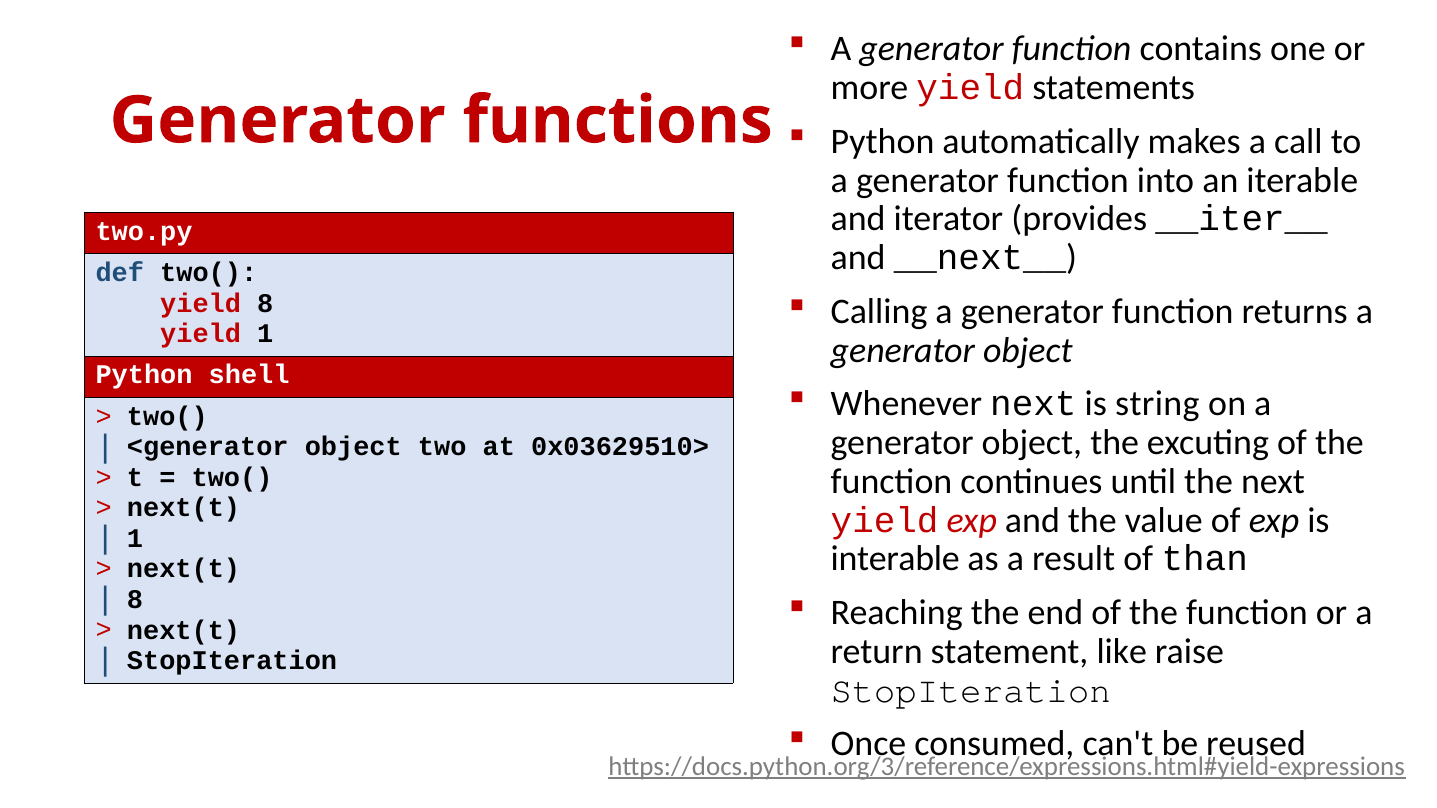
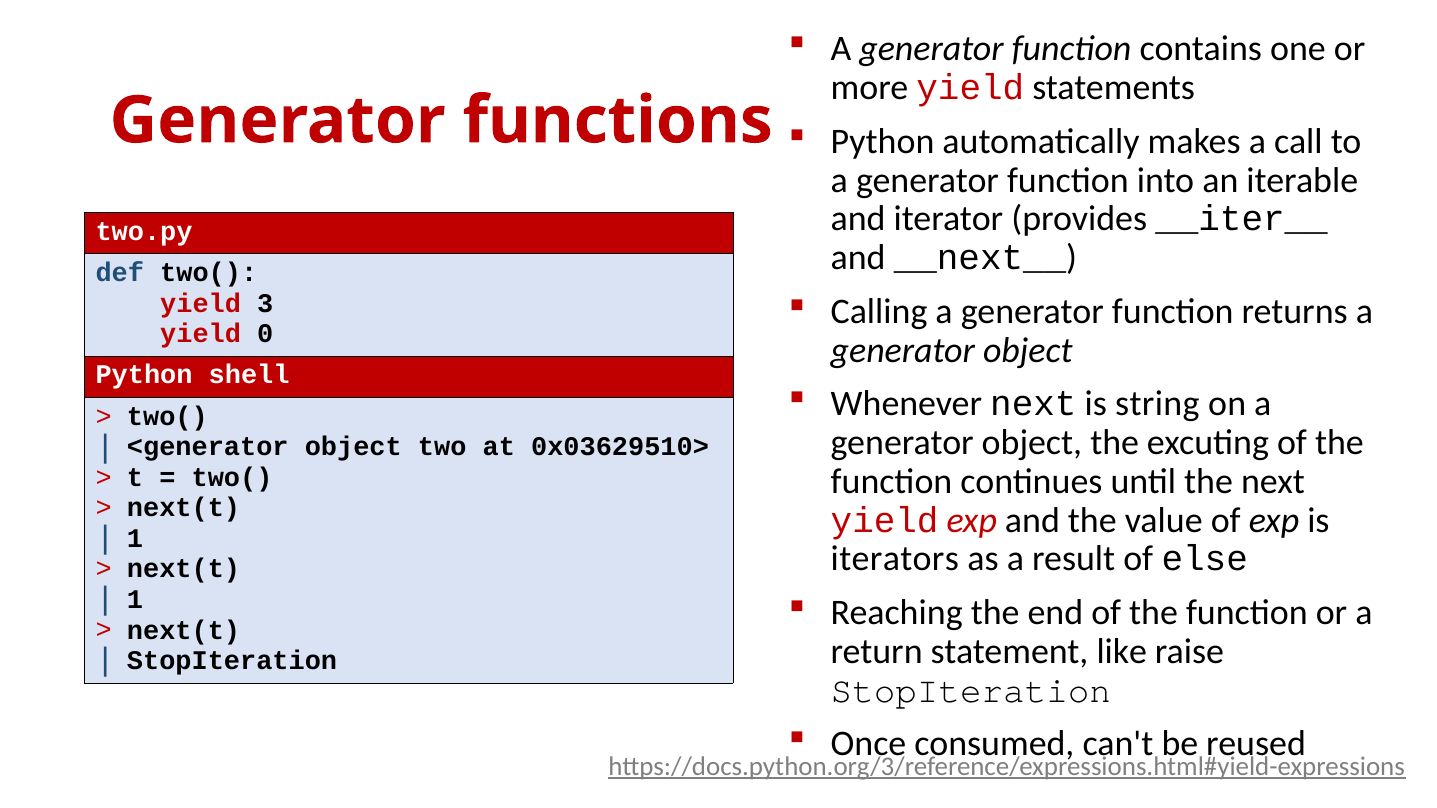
yield 8: 8 -> 3
yield 1: 1 -> 0
interable: interable -> iterators
than: than -> else
8 at (135, 600): 8 -> 1
